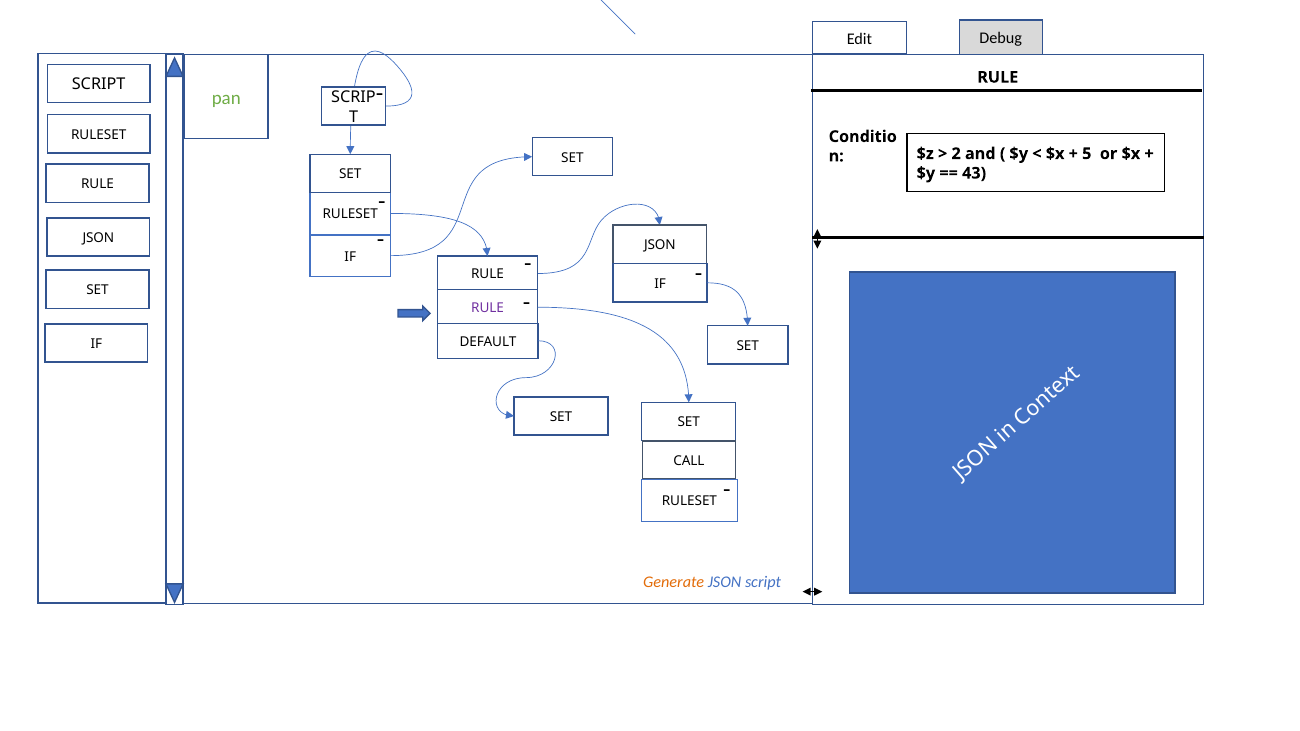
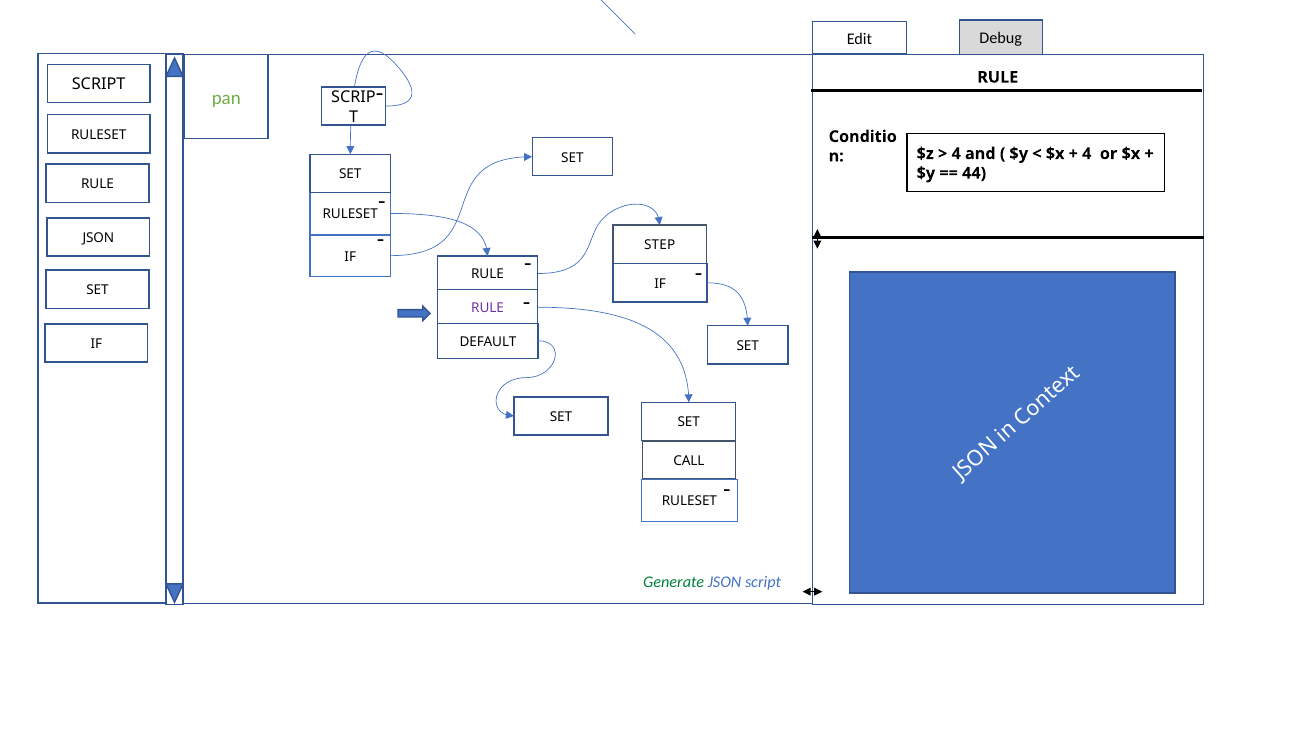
2 at (956, 154): 2 -> 4
5 at (1087, 154): 5 -> 4
43: 43 -> 44
JSON at (660, 245): JSON -> STEP
Generate colour: orange -> green
